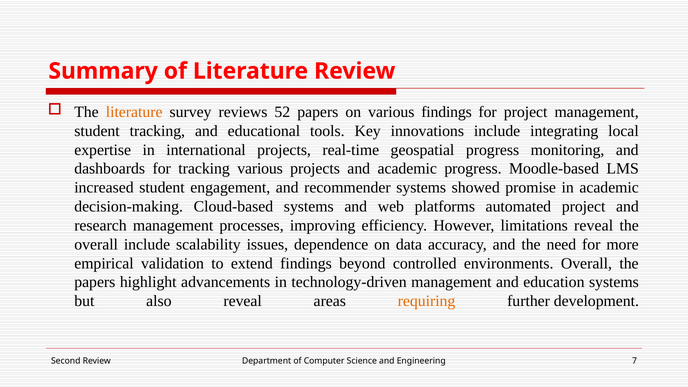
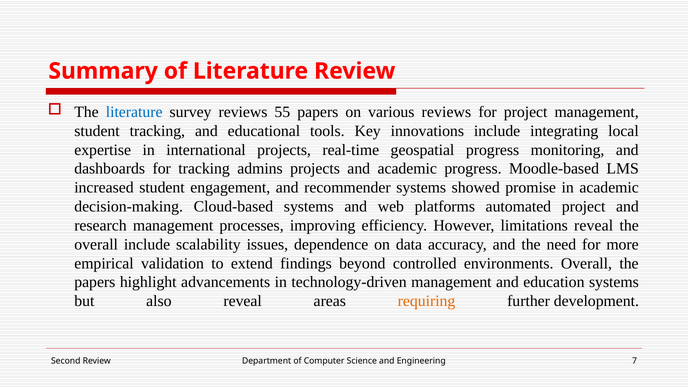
literature at (134, 112) colour: orange -> blue
52: 52 -> 55
various findings: findings -> reviews
tracking various: various -> admins
